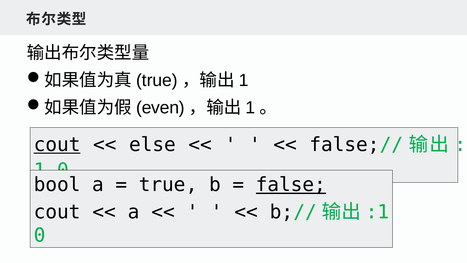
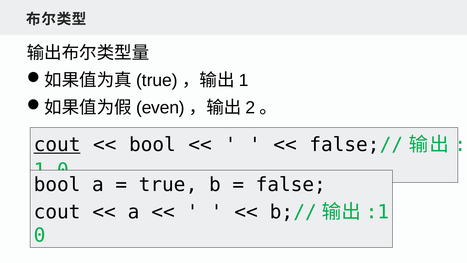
1 at (250, 108): 1 -> 2
else at (153, 145): else -> bool
false underline: present -> none
